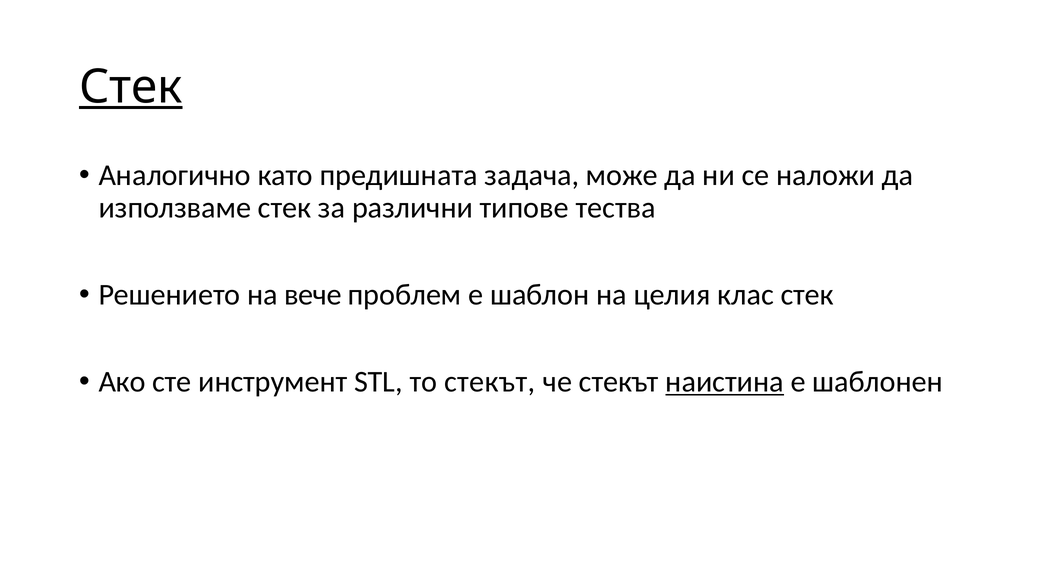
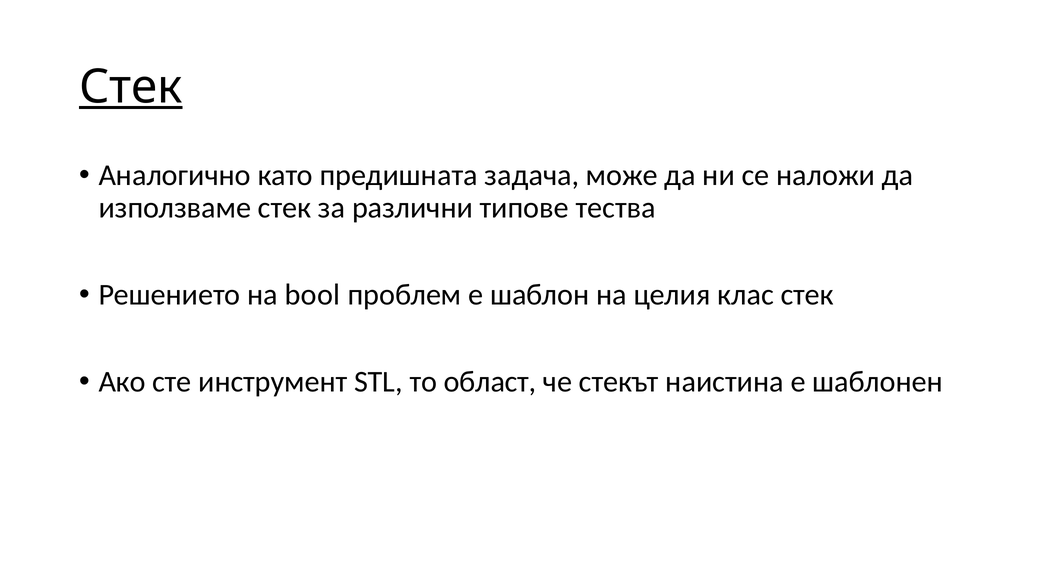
вече: вече -> bool
то стекът: стекът -> област
наистина underline: present -> none
